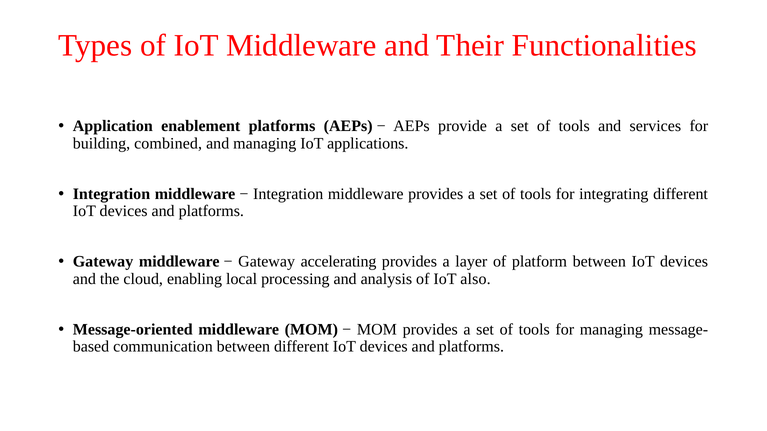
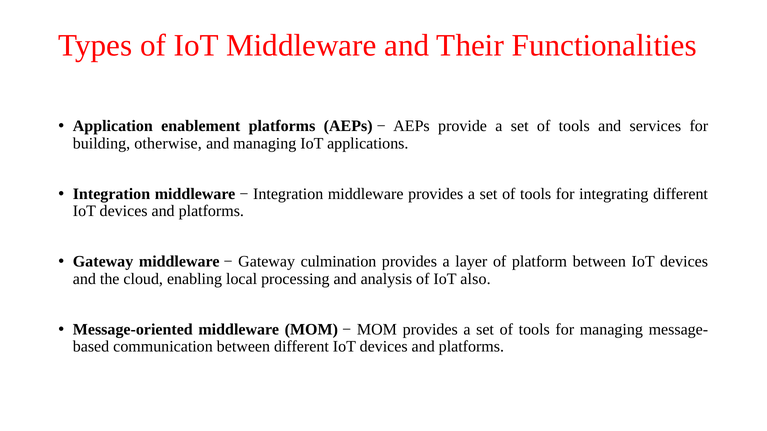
combined: combined -> otherwise
accelerating: accelerating -> culmination
